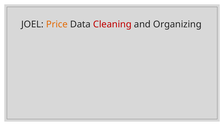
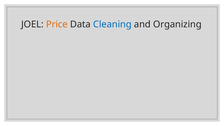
Cleaning colour: red -> blue
